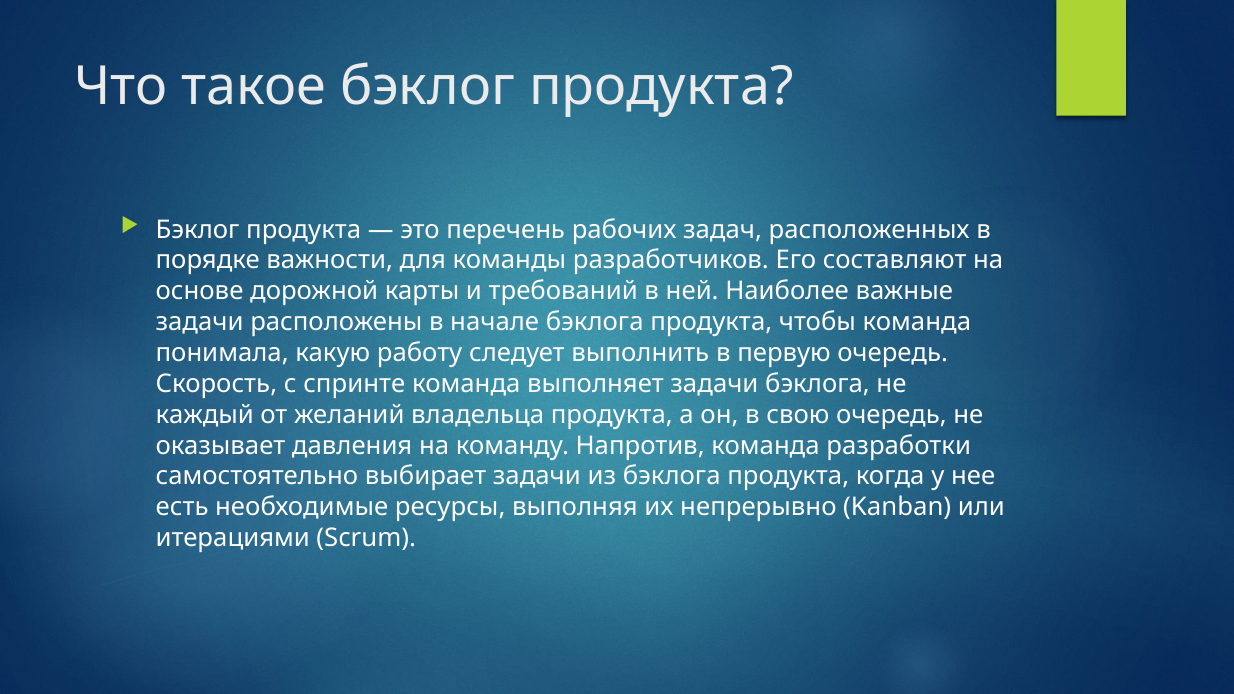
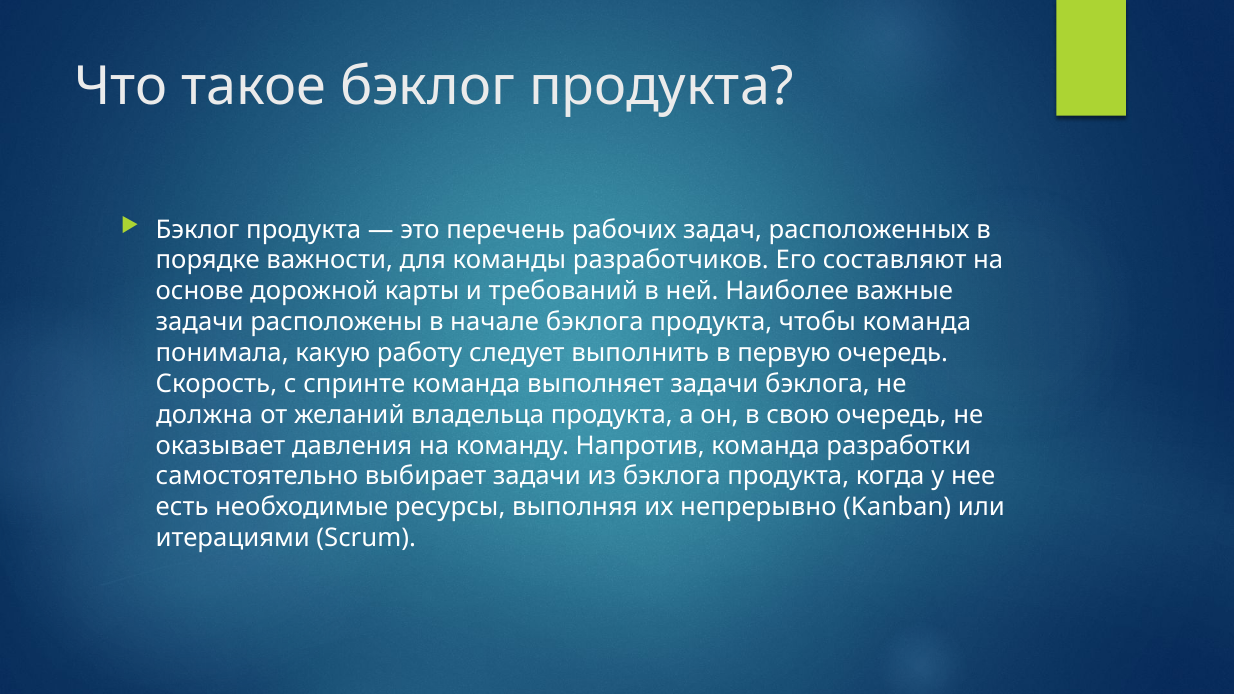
каждый: каждый -> должна
